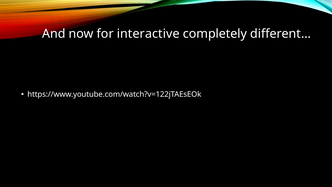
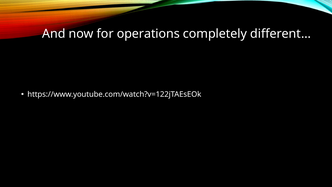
interactive: interactive -> operations
